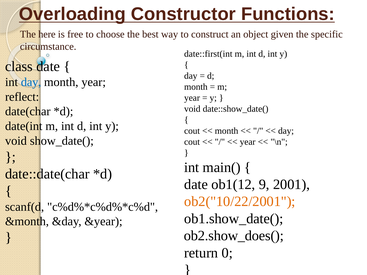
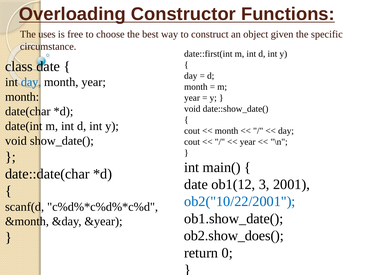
here: here -> uses
reflect at (22, 97): reflect -> month
9: 9 -> 3
ob2("10/22/2001 colour: orange -> blue
